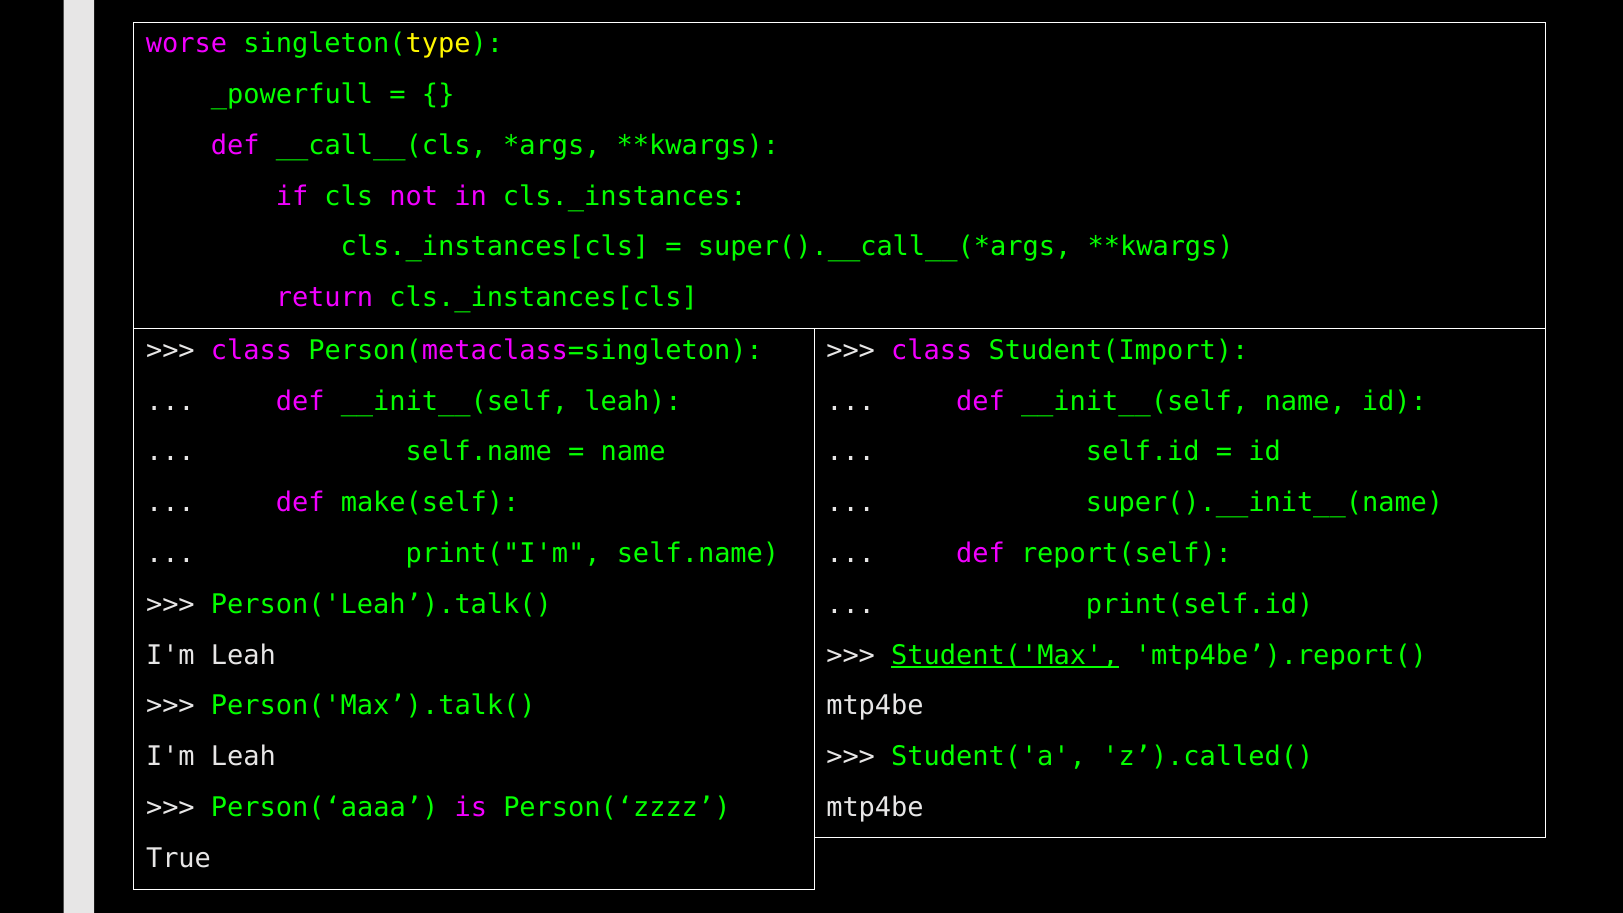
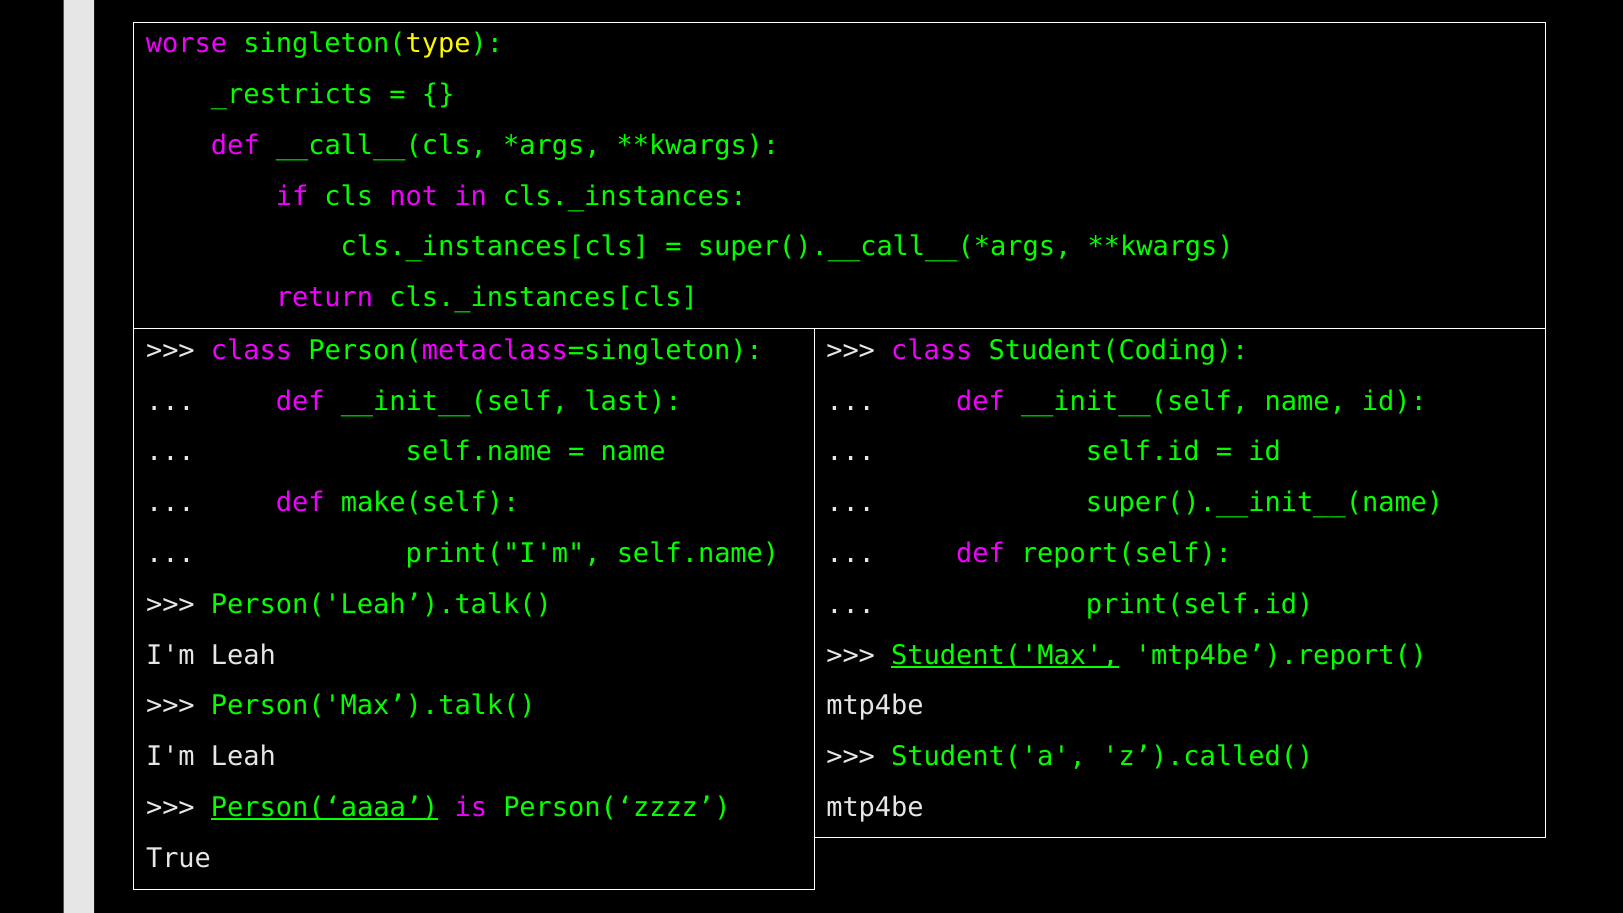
_powerfull: _powerfull -> _restricts
Student(Import: Student(Import -> Student(Coding
__init__(self leah: leah -> last
Person(‘aaaa underline: none -> present
